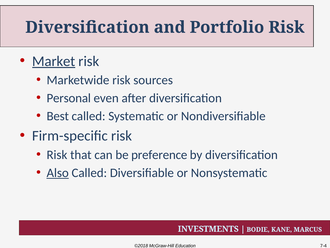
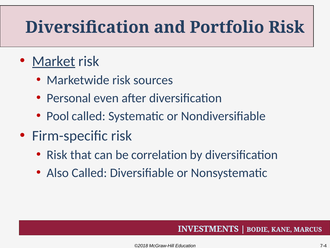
Best: Best -> Pool
preference: preference -> correlation
Also underline: present -> none
